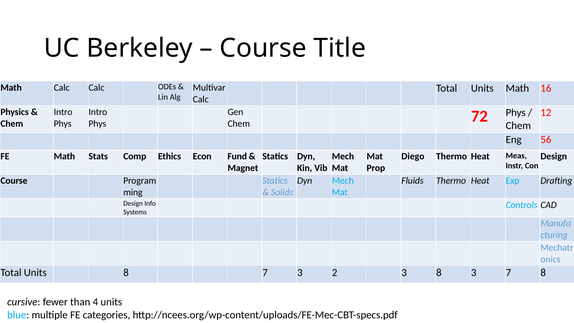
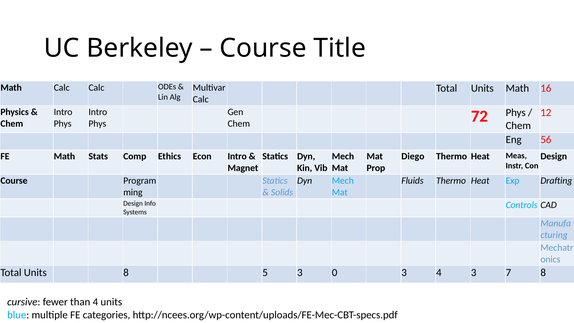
Econ Fund: Fund -> Intro
8 7: 7 -> 5
2: 2 -> 0
3 8: 8 -> 4
